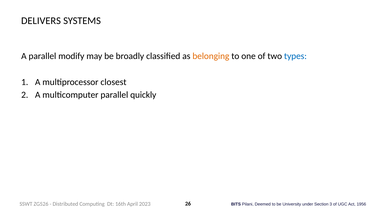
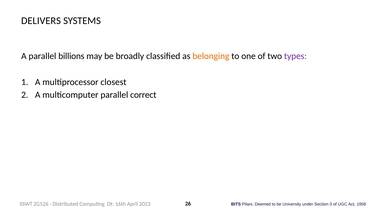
modify: modify -> billions
types colour: blue -> purple
quickly: quickly -> correct
